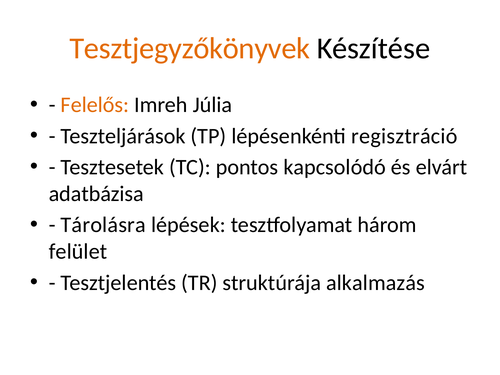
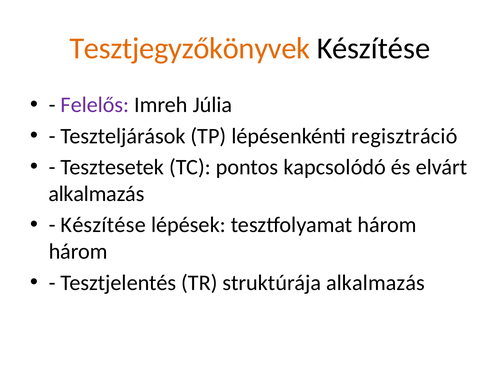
Felelős colour: orange -> purple
adatbázisa at (96, 194): adatbázisa -> alkalmazás
Tárolásra at (103, 225): Tárolásra -> Készítése
felület at (78, 252): felület -> három
